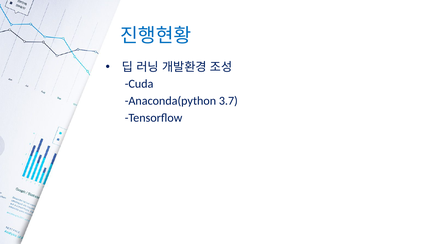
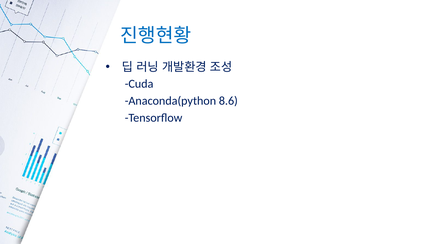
3.7: 3.7 -> 8.6
